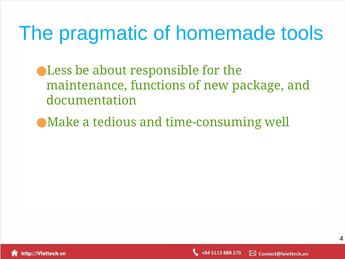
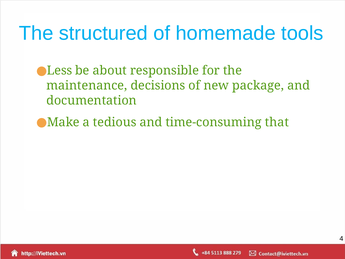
pragmatic: pragmatic -> structured
functions: functions -> decisions
well: well -> that
